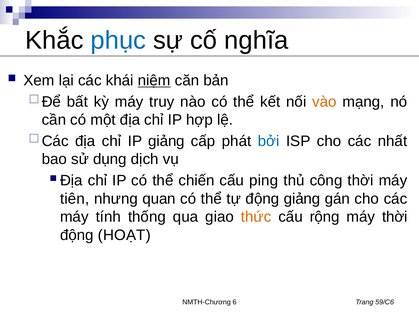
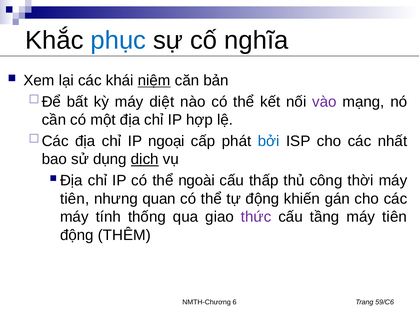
truy: truy -> diệt
vào colour: orange -> purple
IP giảng: giảng -> ngoại
dịch underline: none -> present
chiến: chiến -> ngoài
ping: ping -> thấp
động giảng: giảng -> khiến
thức colour: orange -> purple
rộng: rộng -> tầng
thời at (395, 216): thời -> tiên
HOẠT: HOẠT -> THÊM
